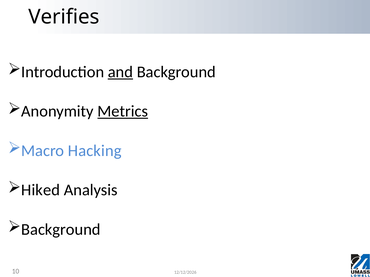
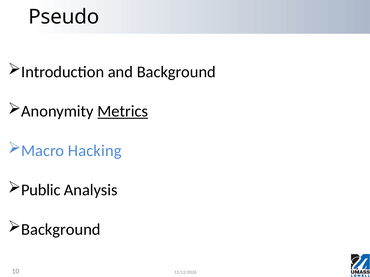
Verifies: Verifies -> Pseudo
and underline: present -> none
Hiked: Hiked -> Public
